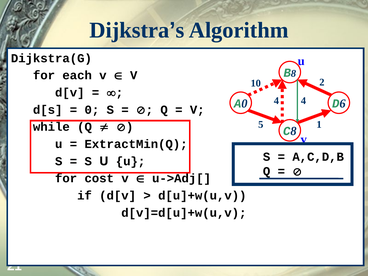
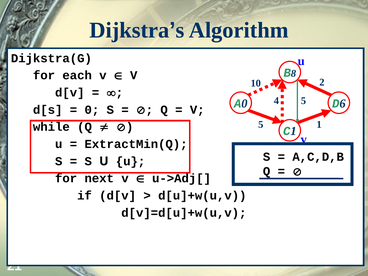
4 4: 4 -> 5
8 at (293, 131): 8 -> 1
cost: cost -> next
